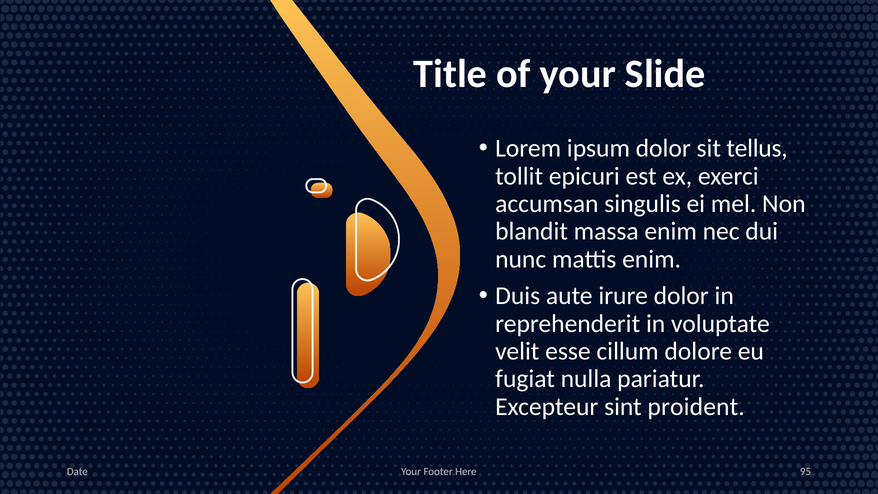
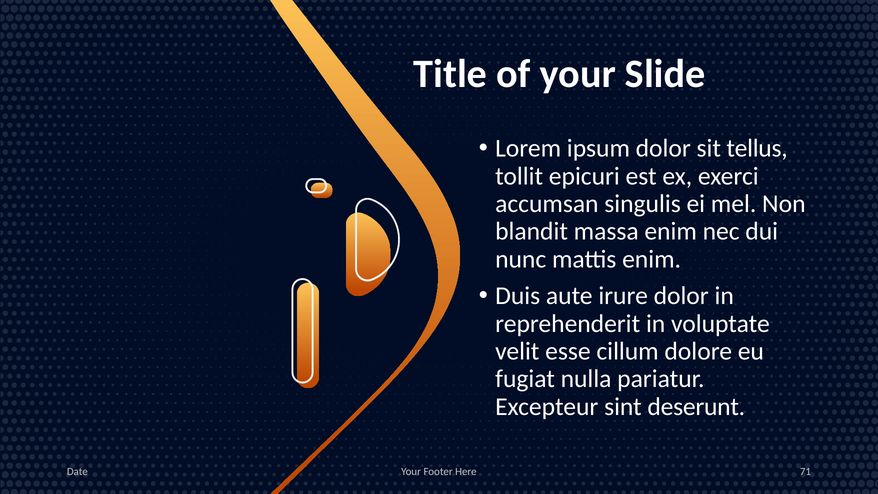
proident: proident -> deserunt
95: 95 -> 71
